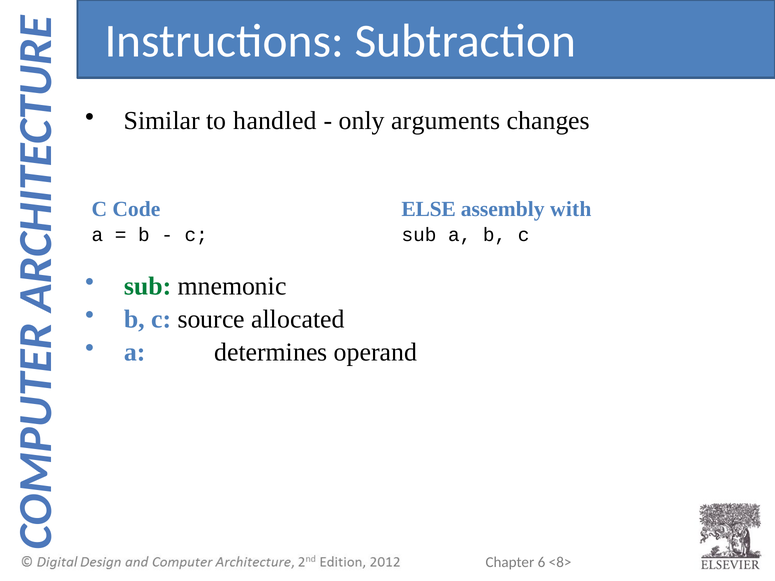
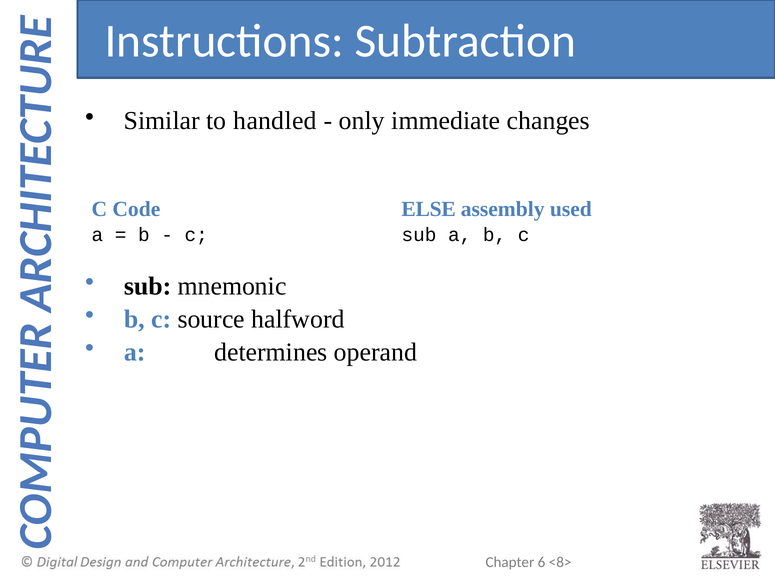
arguments: arguments -> immediate
with: with -> used
sub at (148, 286) colour: green -> black
allocated: allocated -> halfword
